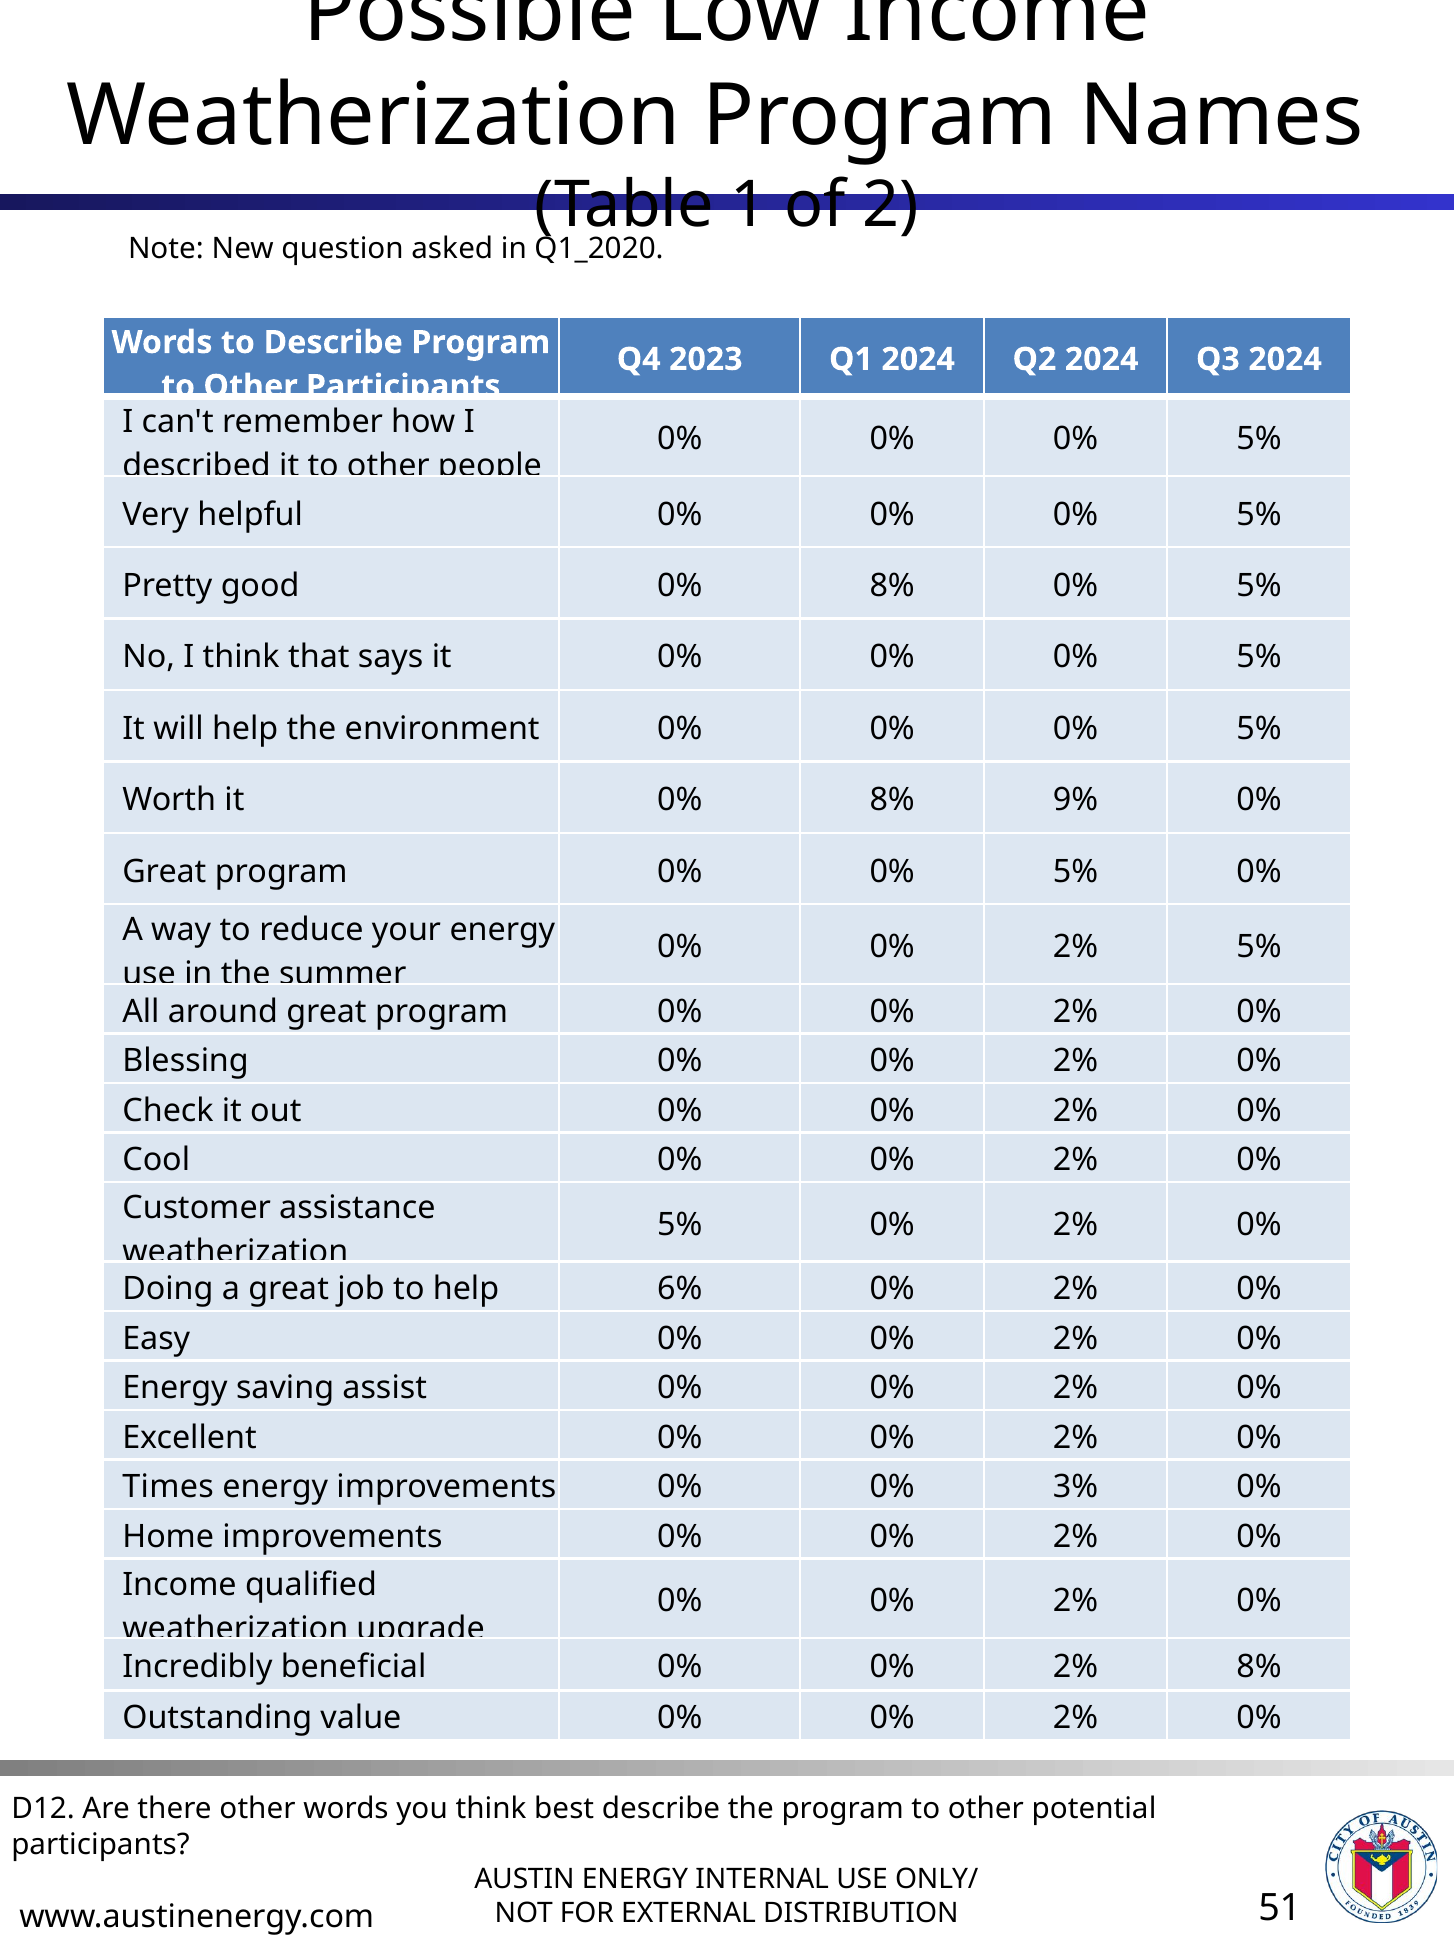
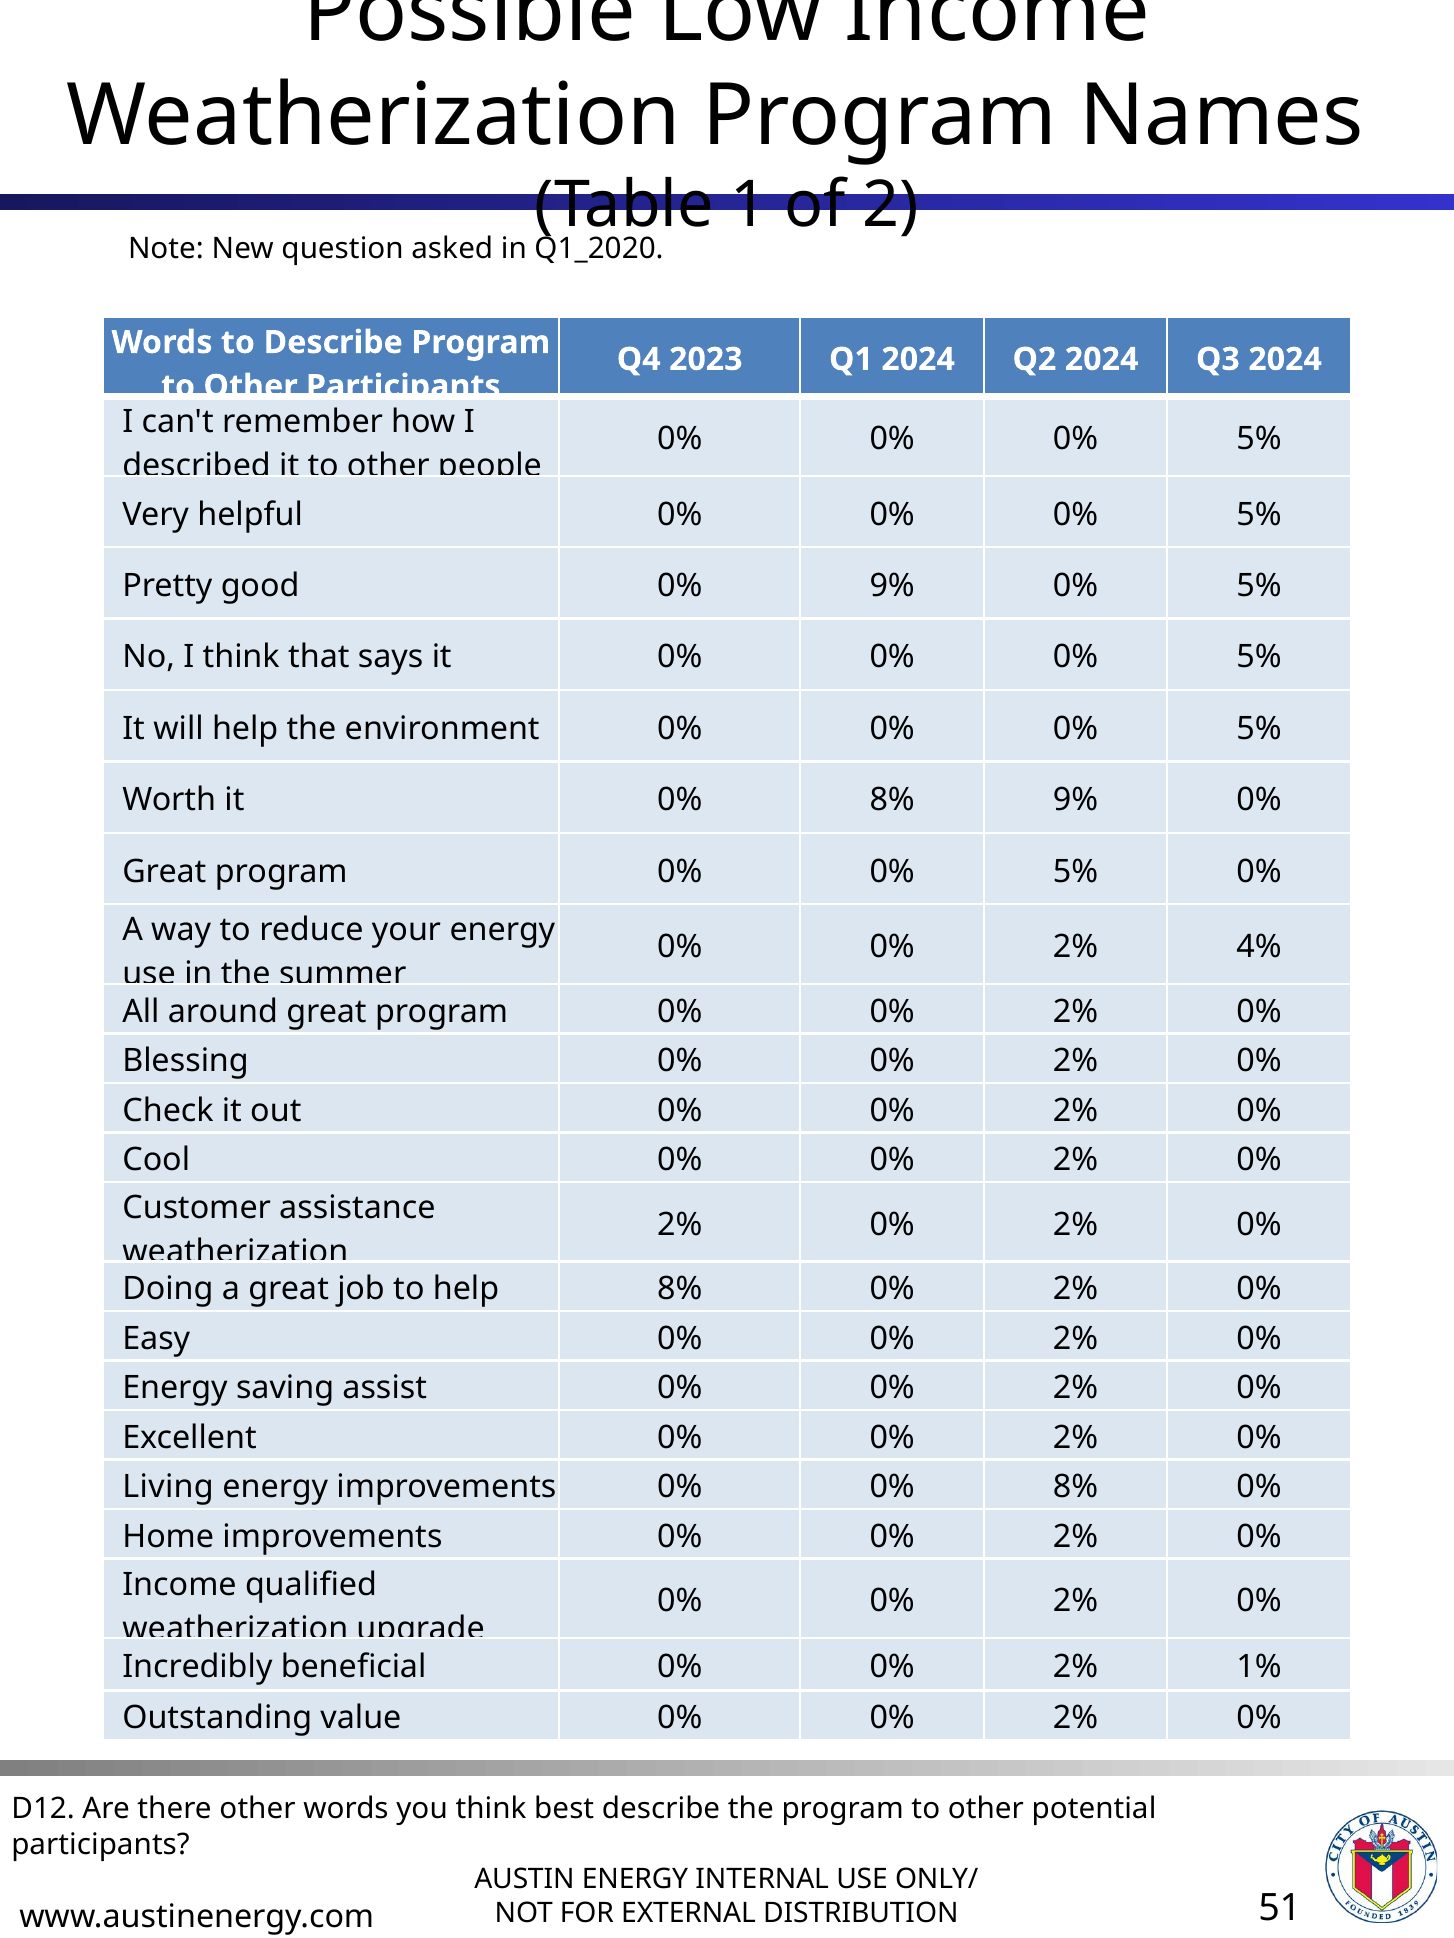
good 0% 8%: 8% -> 9%
2% 5%: 5% -> 4%
5% at (680, 1225): 5% -> 2%
help 6%: 6% -> 8%
Times: Times -> Living
0% 0% 3%: 3% -> 8%
2% 8%: 8% -> 1%
